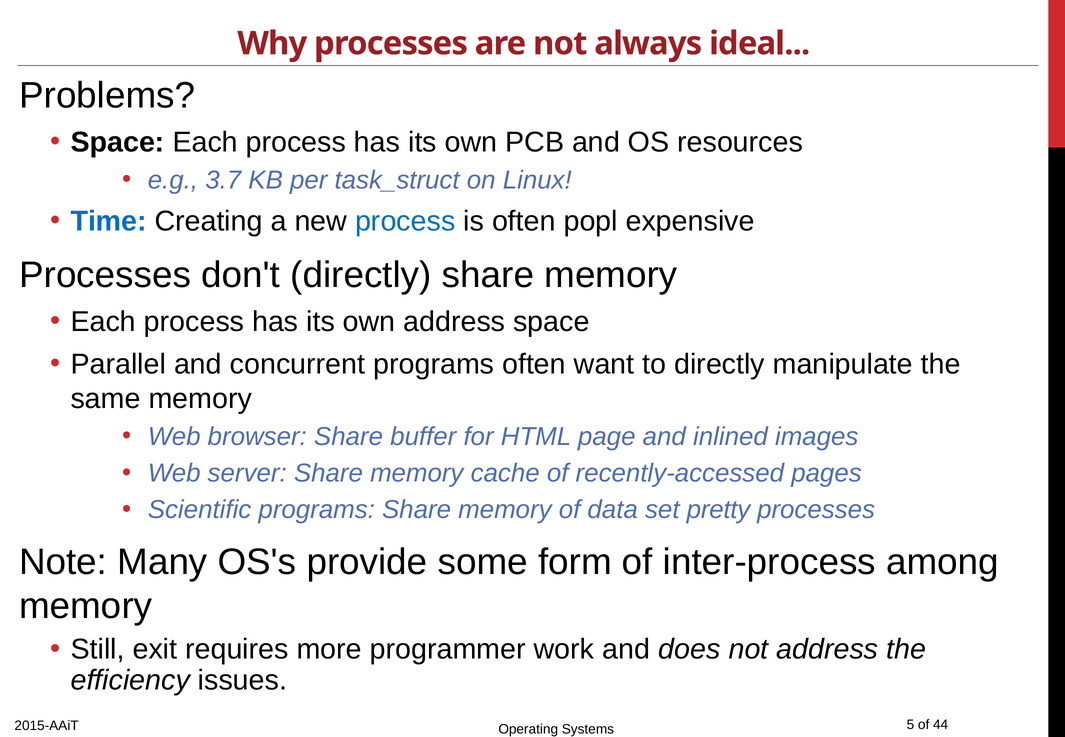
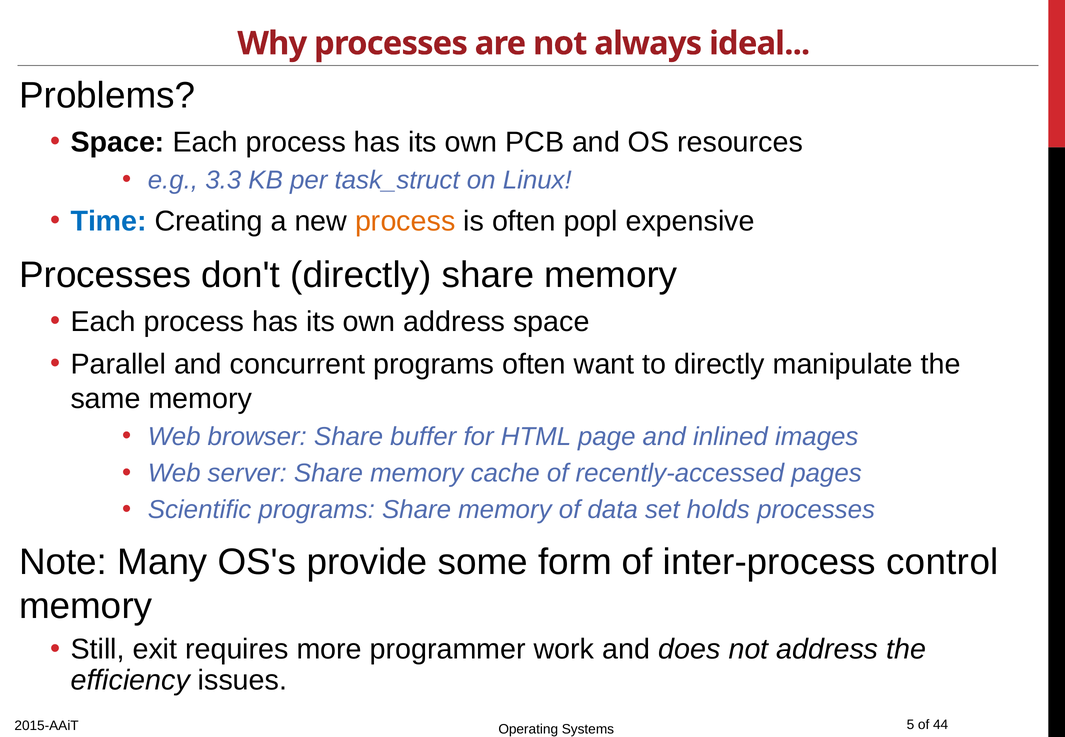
3.7: 3.7 -> 3.3
process at (405, 222) colour: blue -> orange
pretty: pretty -> holds
among: among -> control
